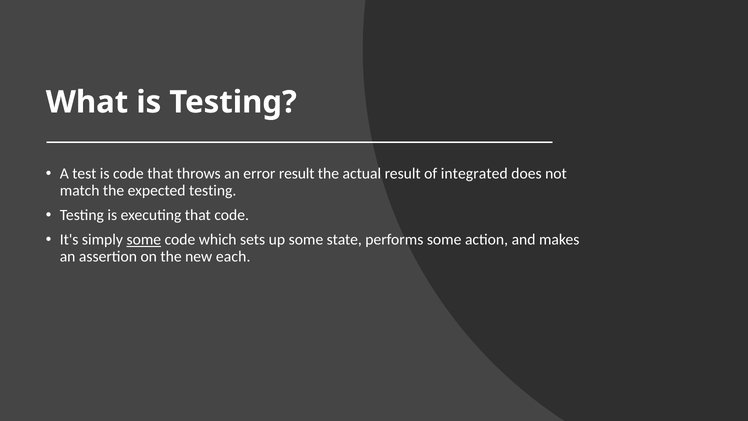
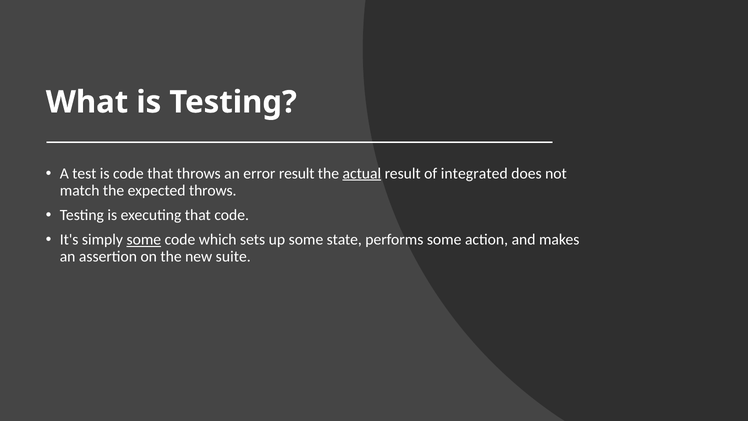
actual underline: none -> present
expected testing: testing -> throws
each: each -> suite
